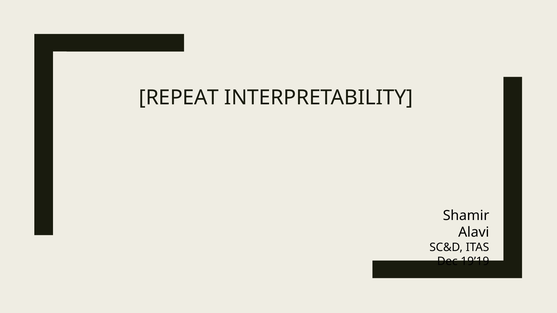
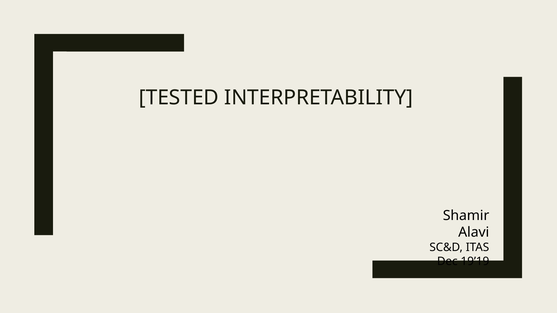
REPEAT: REPEAT -> TESTED
